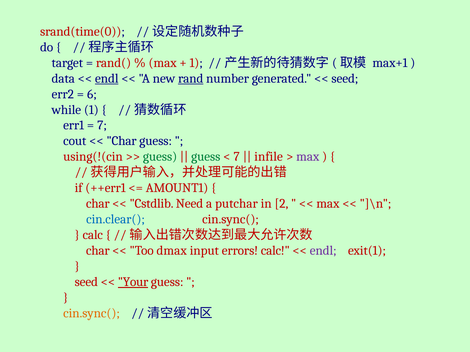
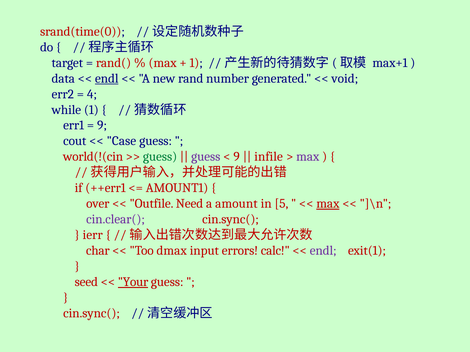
rand underline: present -> none
seed at (345, 79): seed -> void
6: 6 -> 4
7 at (102, 126): 7 -> 9
Char at (122, 141): Char -> Case
using(!(cin: using(!(cin -> world(!(cin
guess at (206, 157) colour: green -> purple
7 at (237, 157): 7 -> 9
char at (98, 204): char -> over
Cstdlib: Cstdlib -> Outfile
putchar: putchar -> amount
2: 2 -> 5
max at (328, 204) underline: none -> present
cin.clear( colour: blue -> purple
calc at (93, 235): calc -> ierr
cin.sync( at (92, 314) colour: orange -> red
